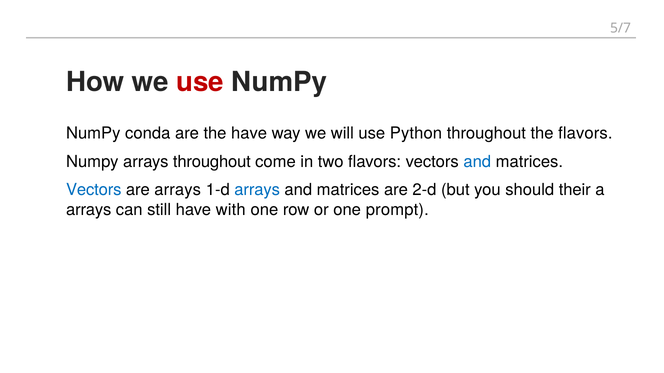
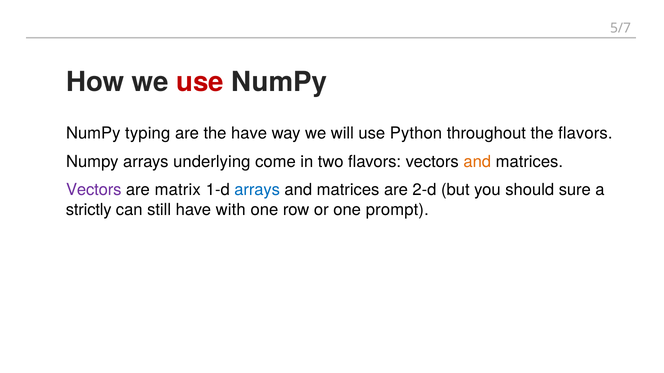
conda: conda -> typing
arrays throughout: throughout -> underlying
and at (477, 162) colour: blue -> orange
Vectors at (94, 190) colour: blue -> purple
are arrays: arrays -> matrix
their: their -> sure
arrays at (89, 210): arrays -> strictly
